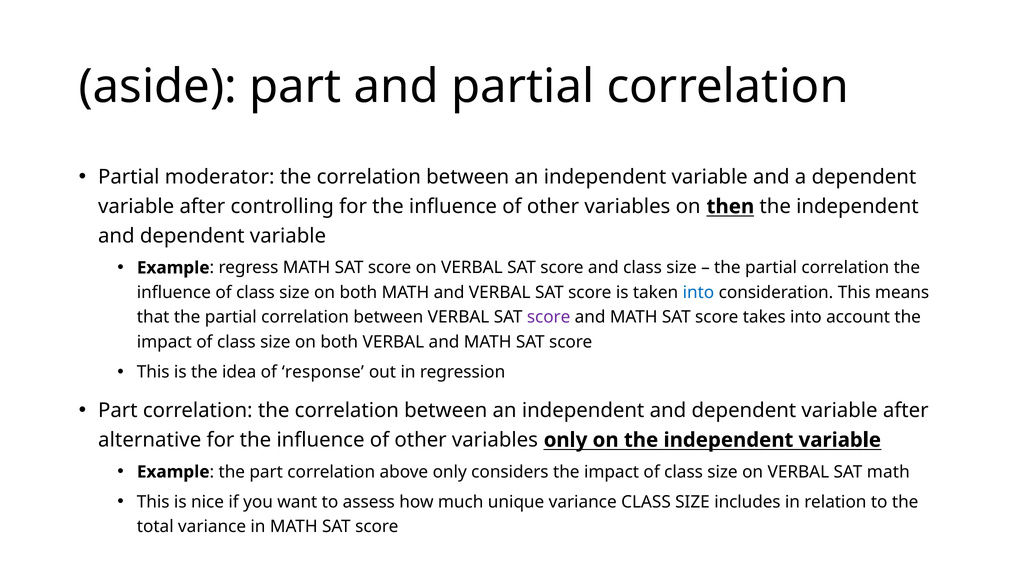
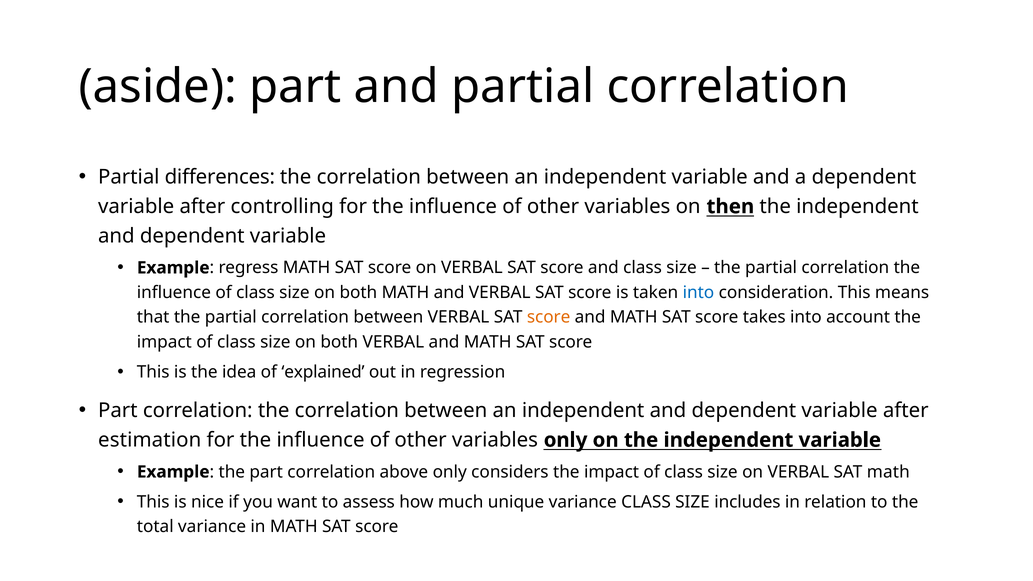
moderator: moderator -> differences
score at (549, 317) colour: purple -> orange
response: response -> explained
alternative: alternative -> estimation
